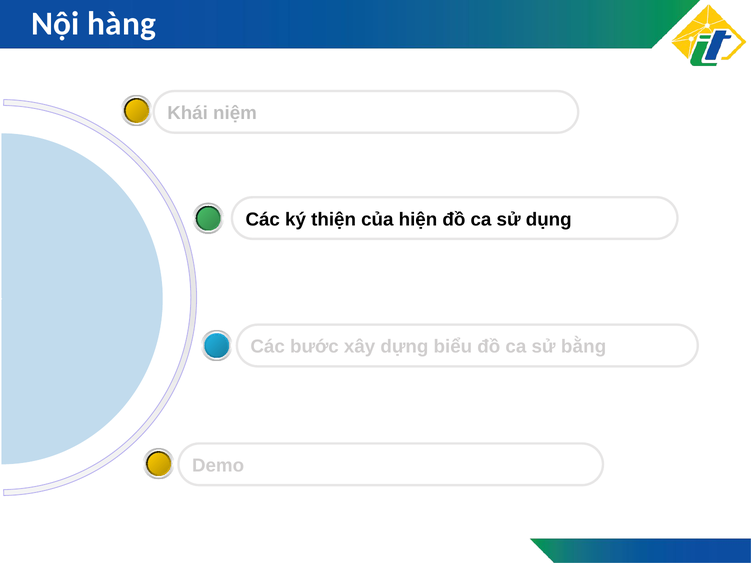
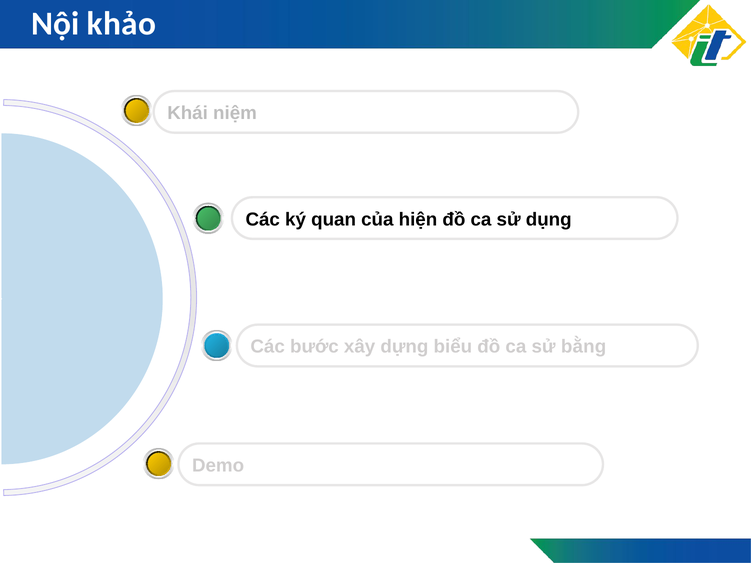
hàng: hàng -> khảo
thiện: thiện -> quan
